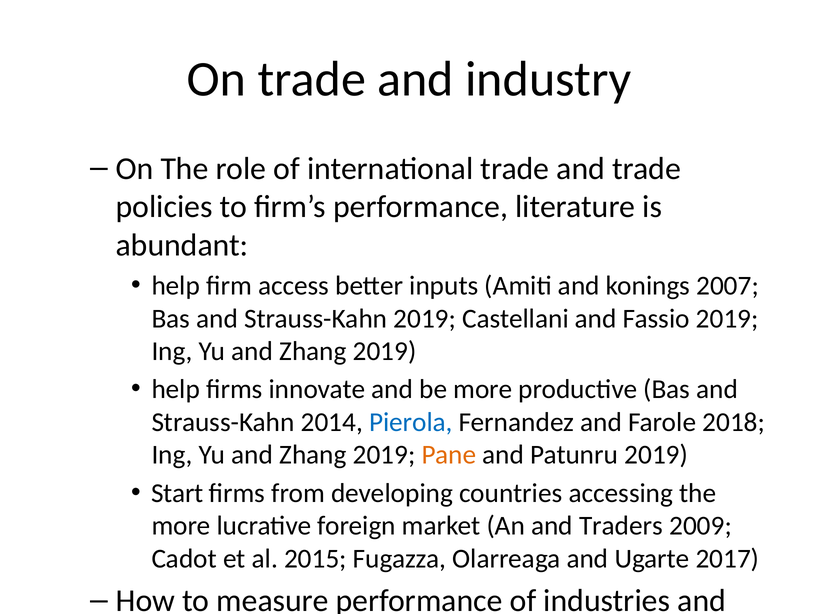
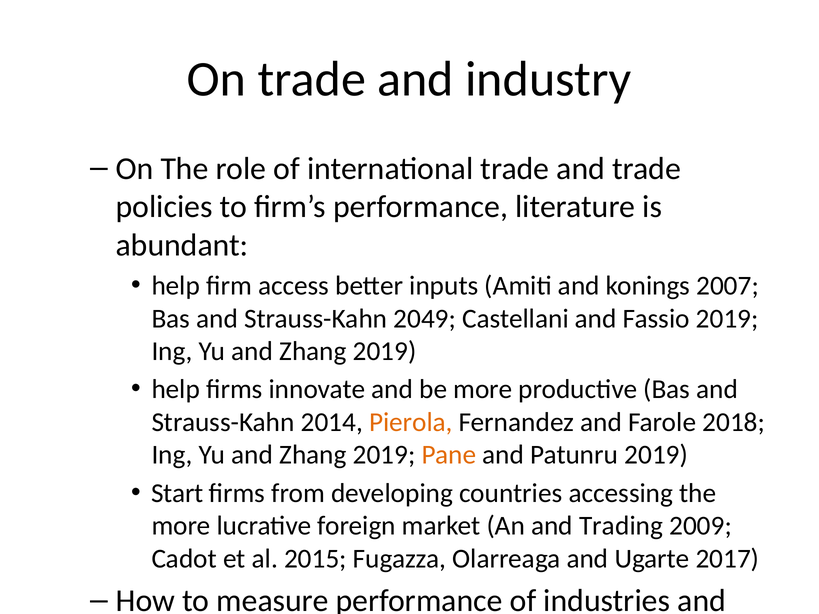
Strauss-Kahn 2019: 2019 -> 2049
Pierola colour: blue -> orange
Traders: Traders -> Trading
